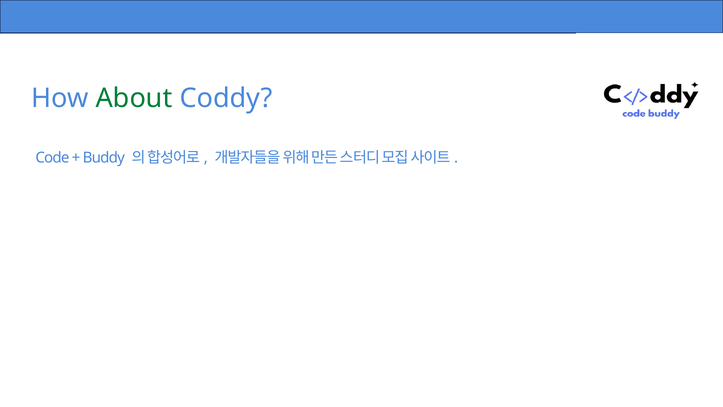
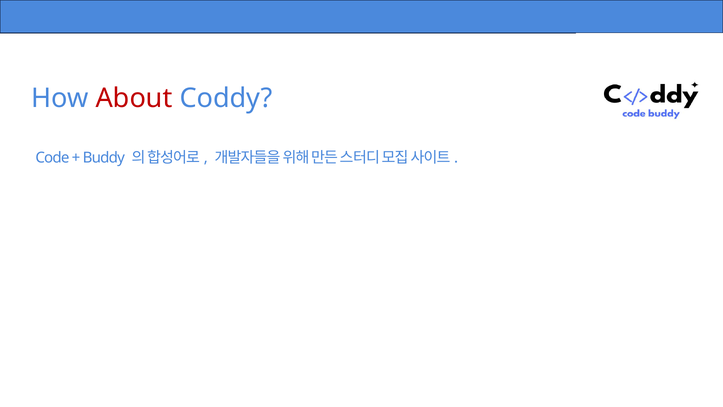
About colour: green -> red
